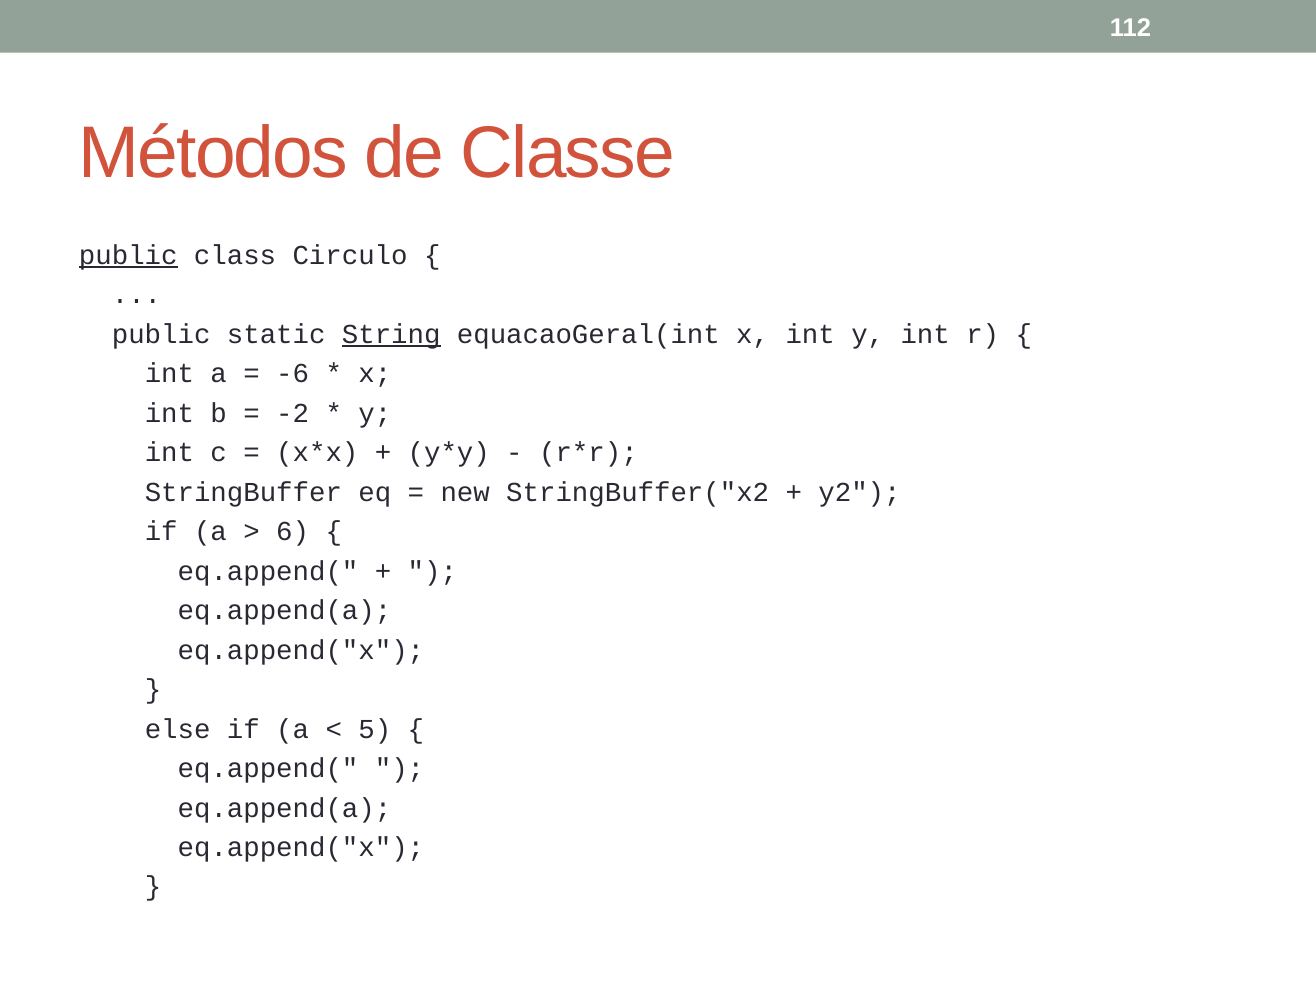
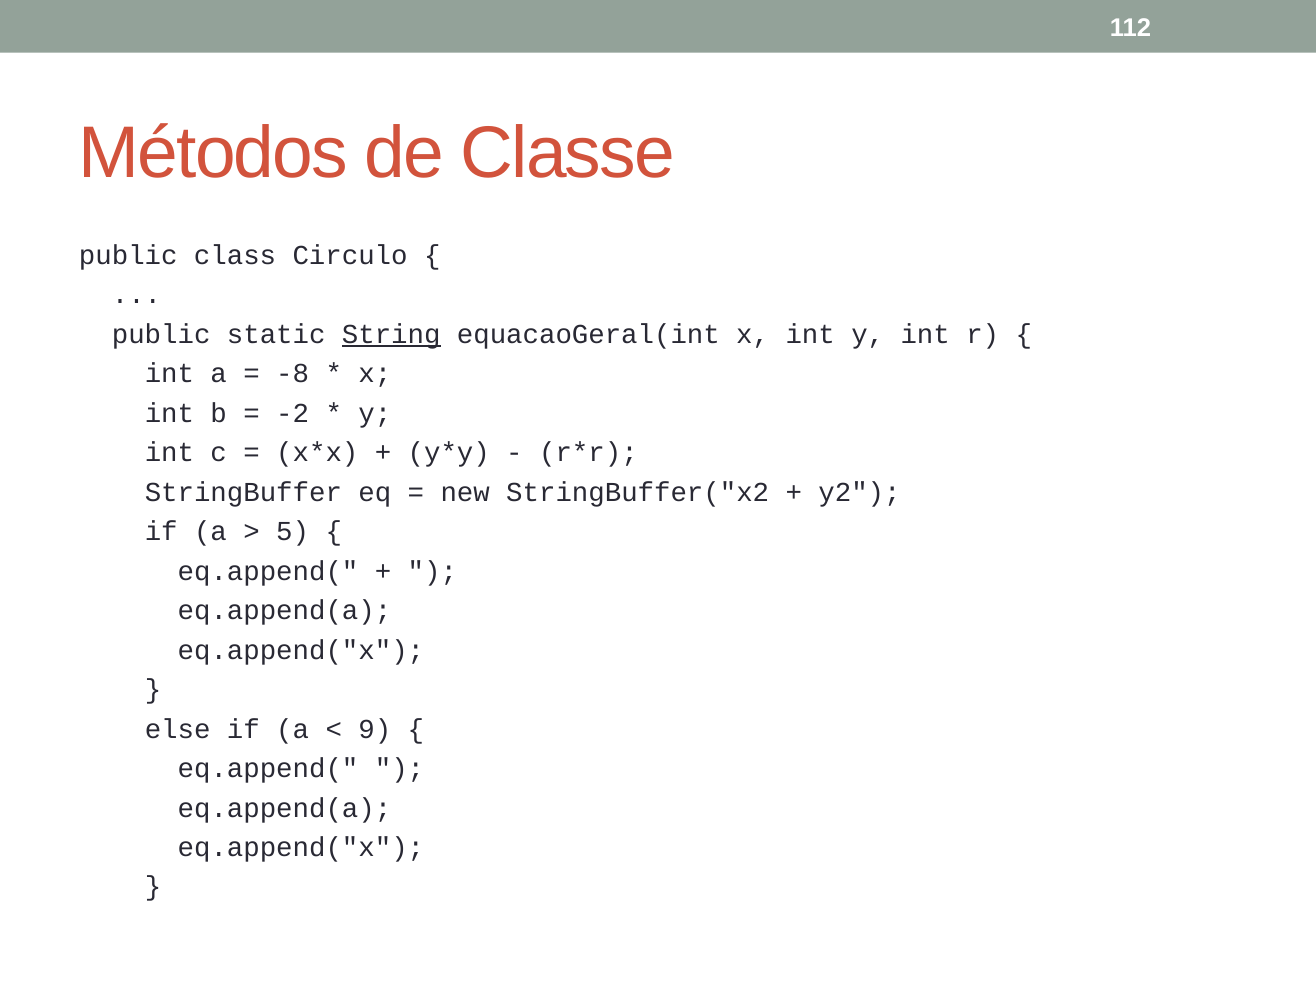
public at (128, 255) underline: present -> none
-6: -6 -> -8
6: 6 -> 5
5: 5 -> 9
